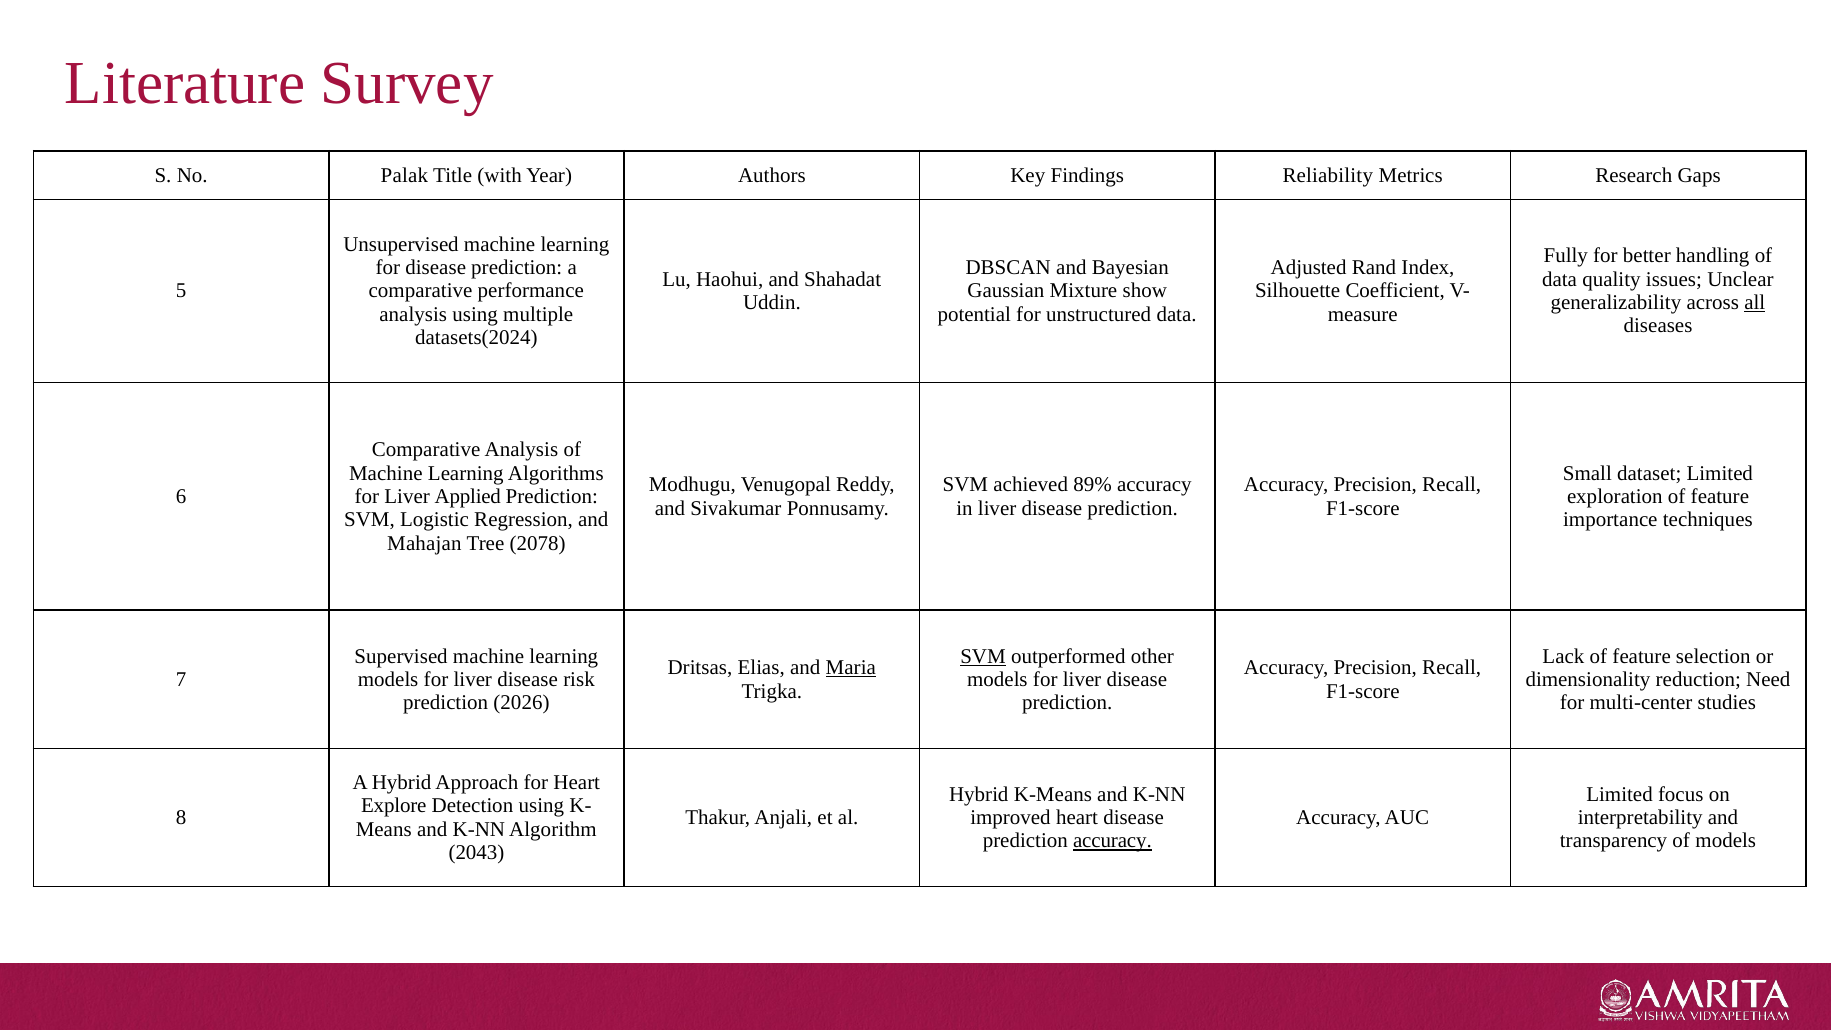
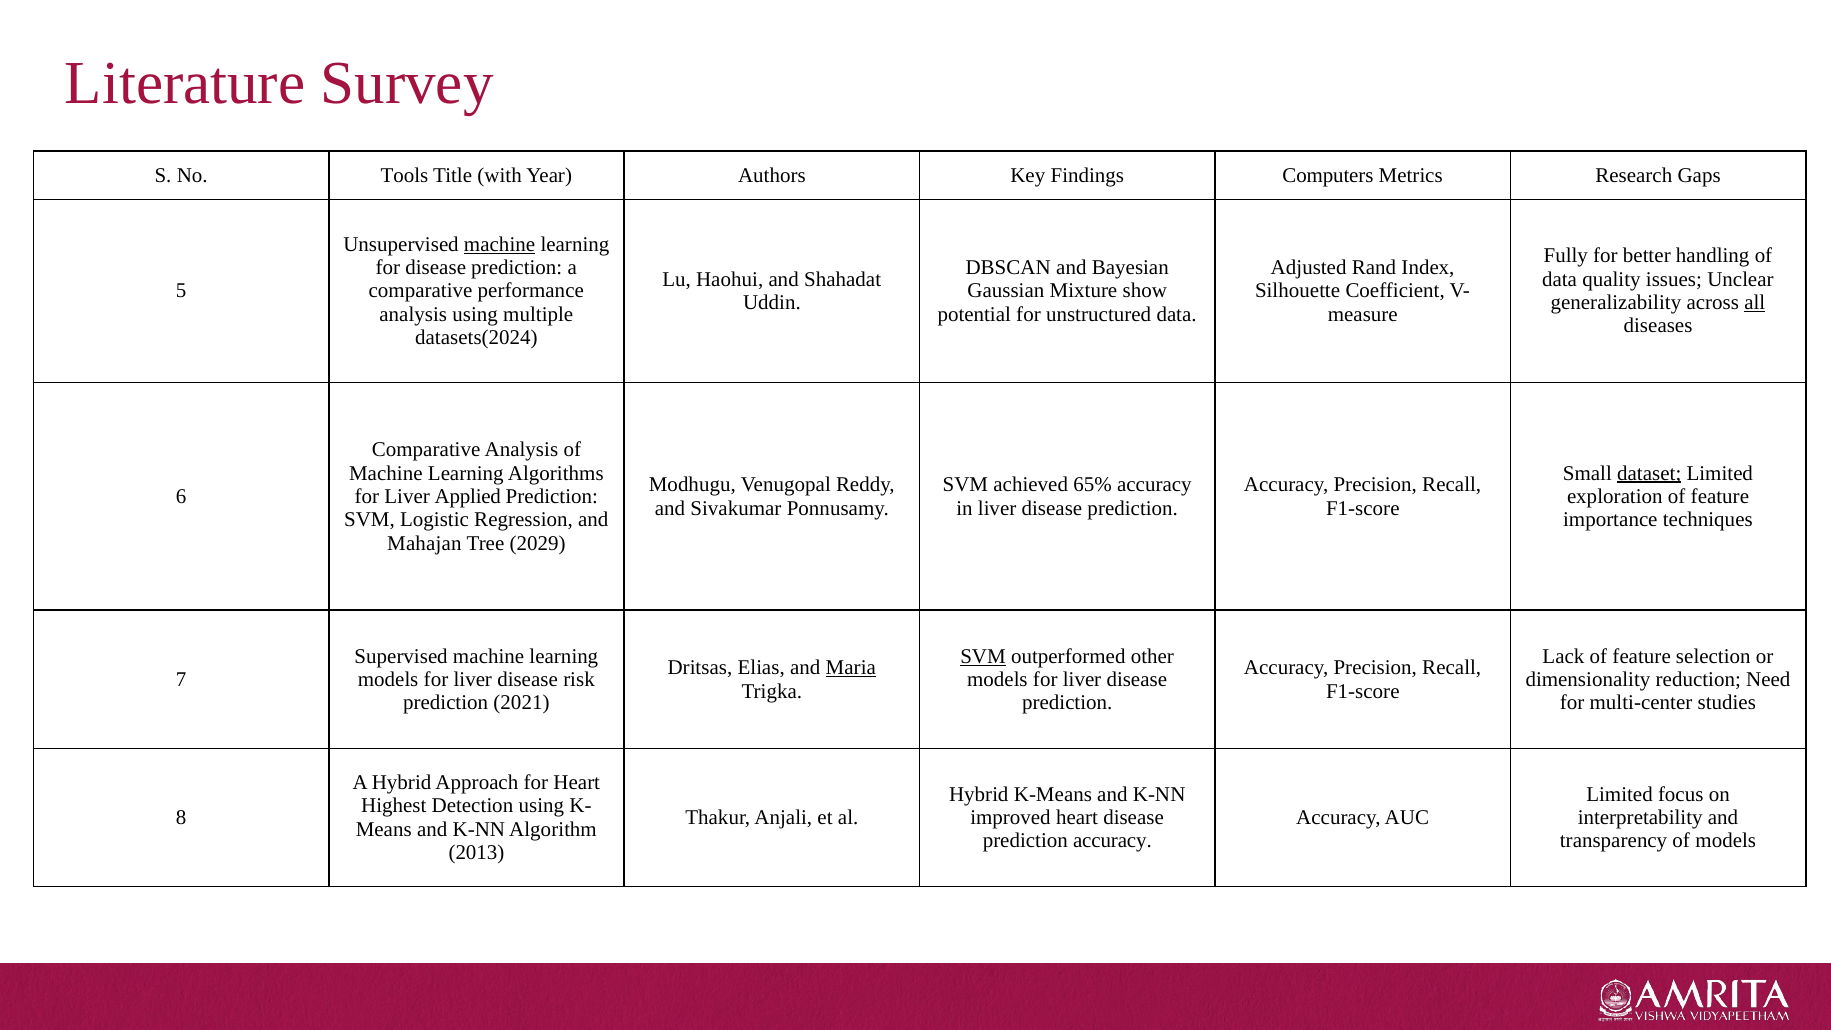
Palak: Palak -> Tools
Reliability: Reliability -> Computers
machine at (500, 244) underline: none -> present
dataset underline: none -> present
89%: 89% -> 65%
2078: 2078 -> 2029
2026: 2026 -> 2021
Explore: Explore -> Highest
accuracy at (1112, 841) underline: present -> none
2043: 2043 -> 2013
